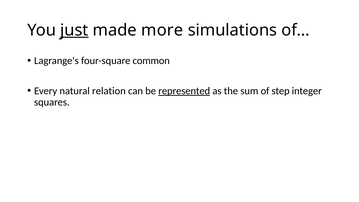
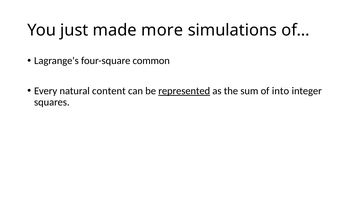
just underline: present -> none
relation: relation -> content
step: step -> into
